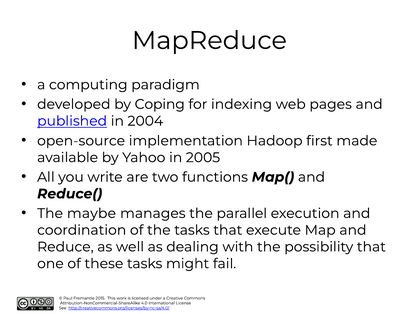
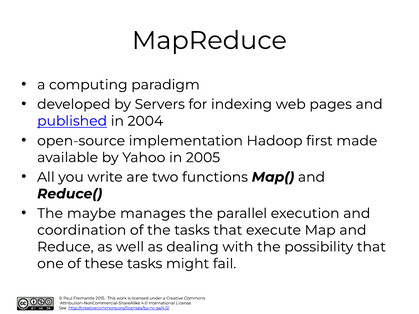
Coping: Coping -> Servers
